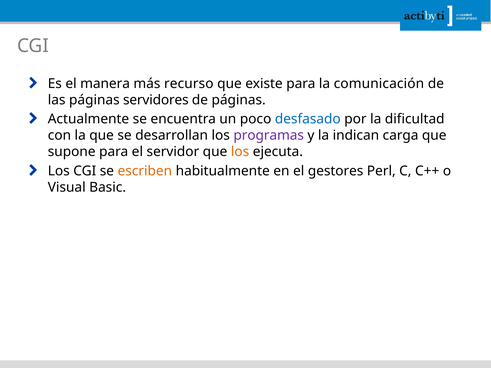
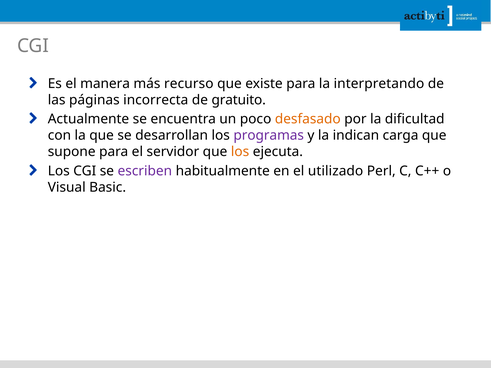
comunicación: comunicación -> interpretando
servidores: servidores -> incorrecta
de páginas: páginas -> gratuito
desfasado colour: blue -> orange
escriben colour: orange -> purple
gestores: gestores -> utilizado
